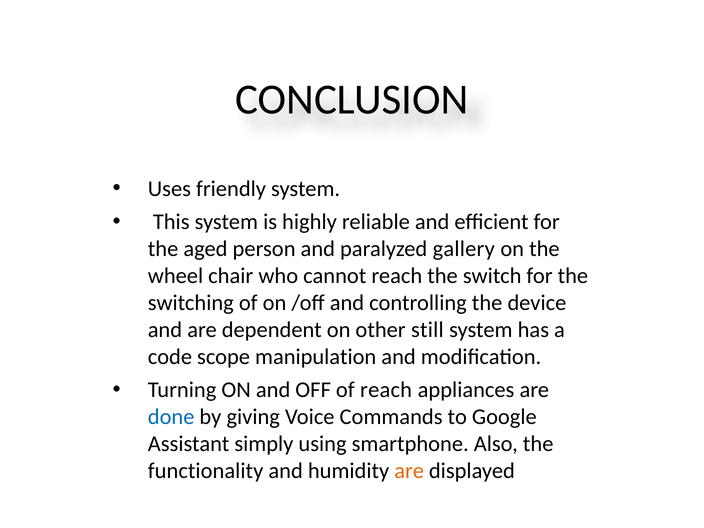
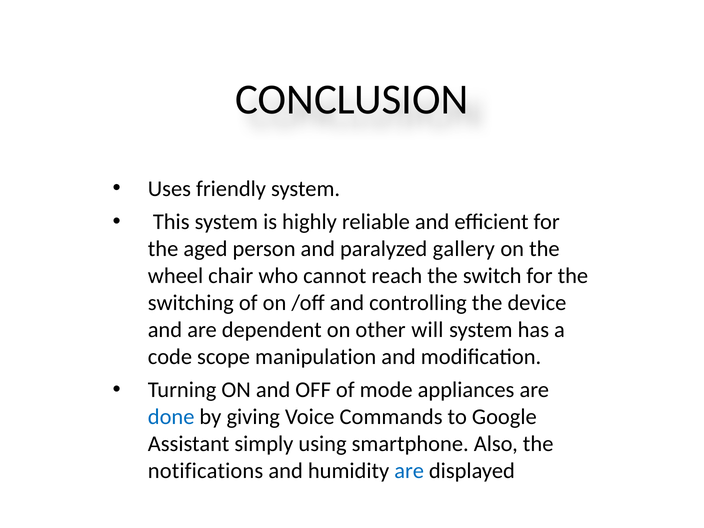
still: still -> will
of reach: reach -> mode
functionality: functionality -> notifications
are at (409, 471) colour: orange -> blue
